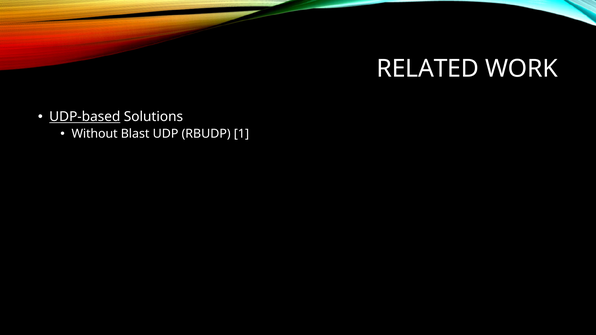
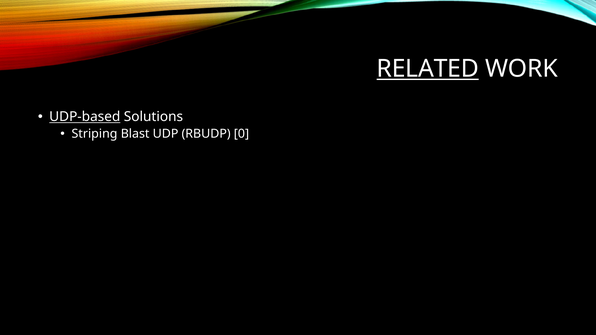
RELATED underline: none -> present
Without: Without -> Striping
1: 1 -> 0
